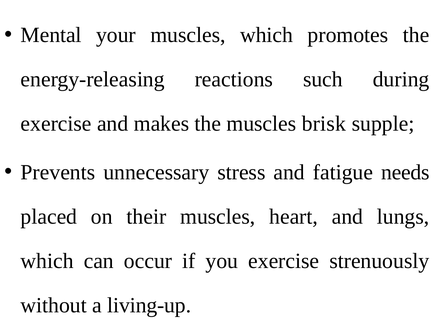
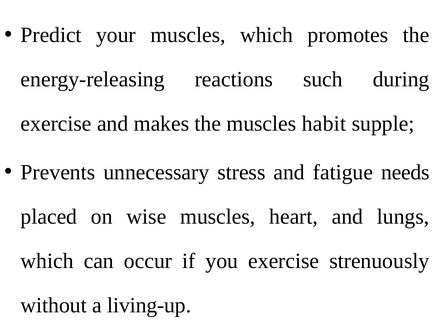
Mental: Mental -> Predict
brisk: brisk -> habit
their: their -> wise
